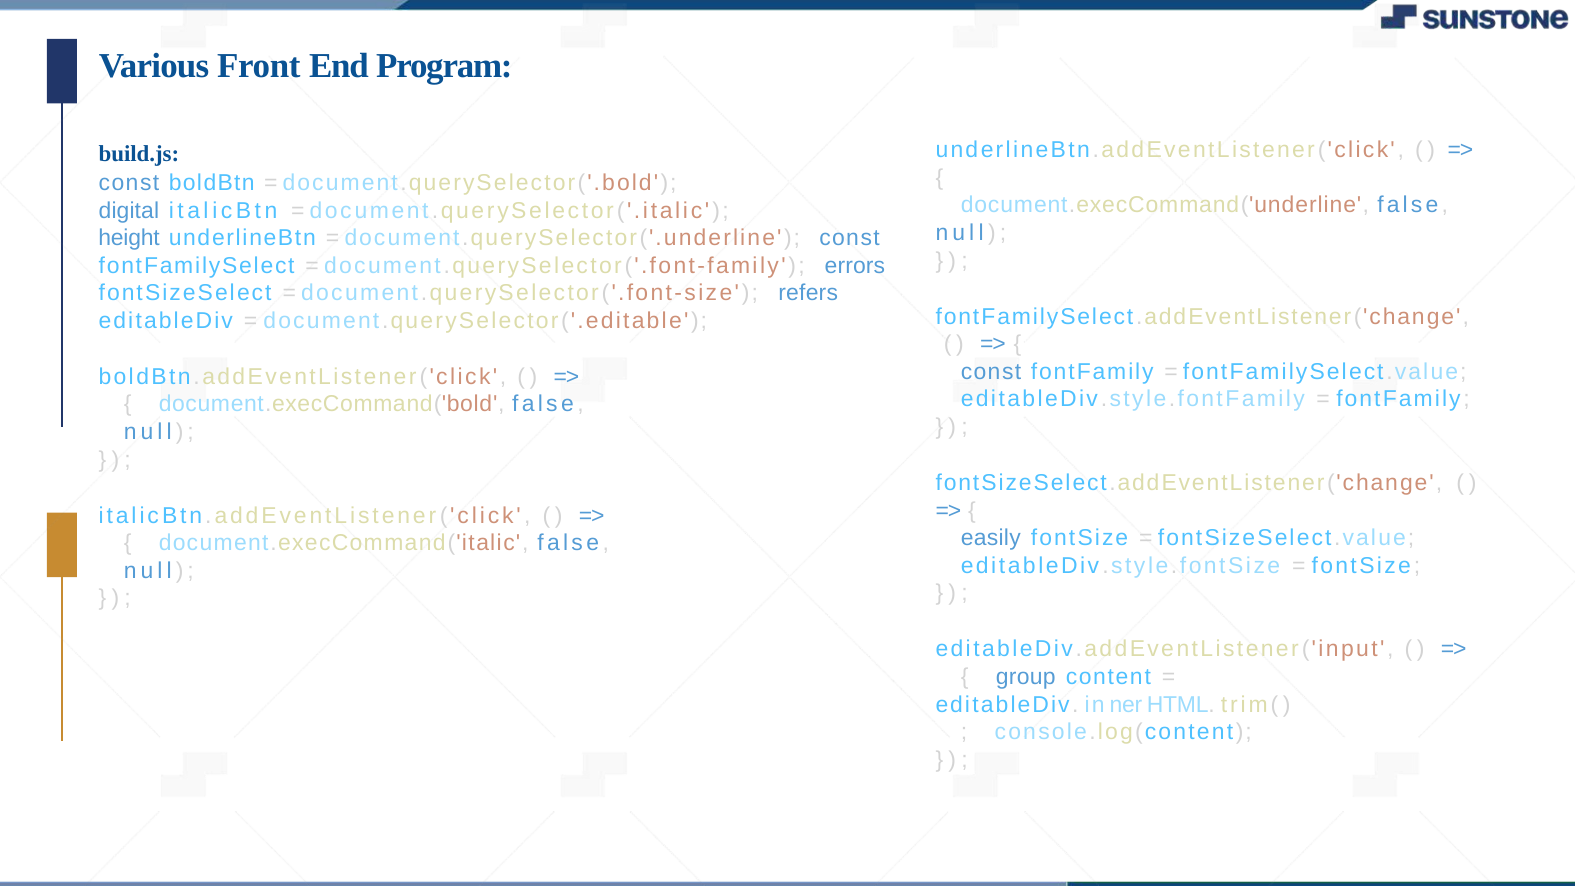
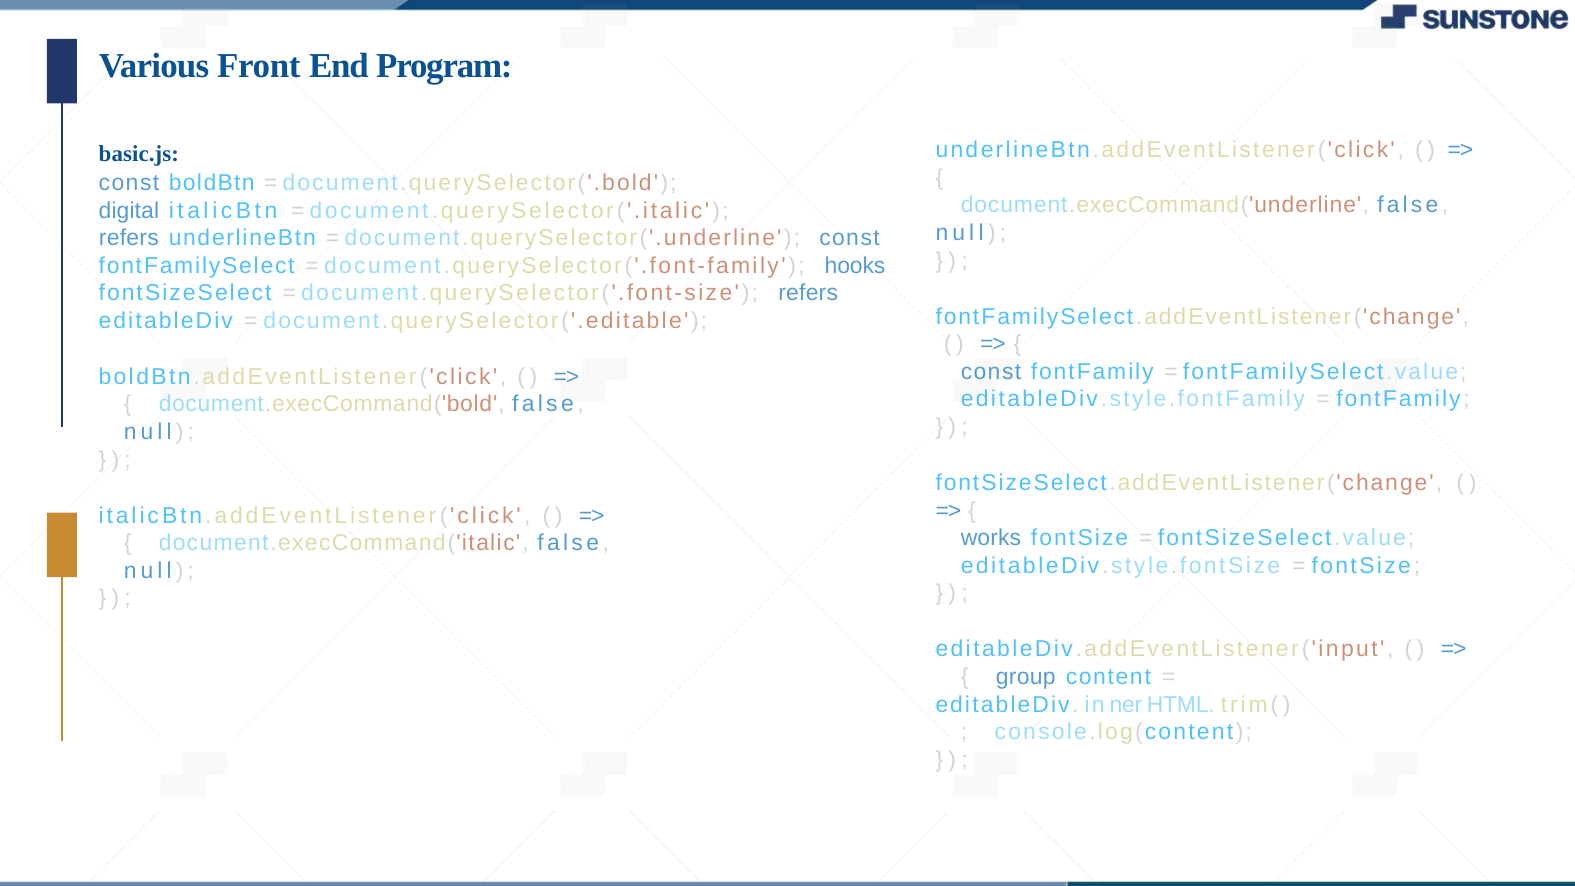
build.js: build.js -> basic.js
height at (129, 238): height -> refers
errors: errors -> hooks
easily: easily -> works
